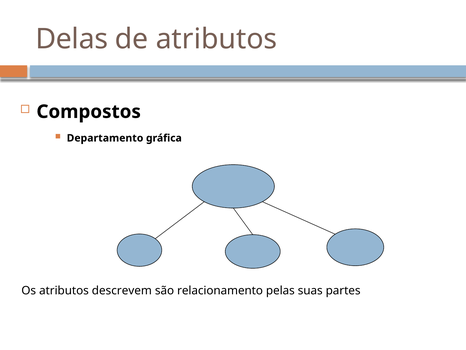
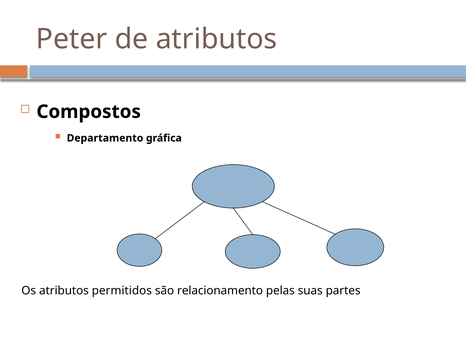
Delas: Delas -> Peter
descrevem: descrevem -> permitidos
